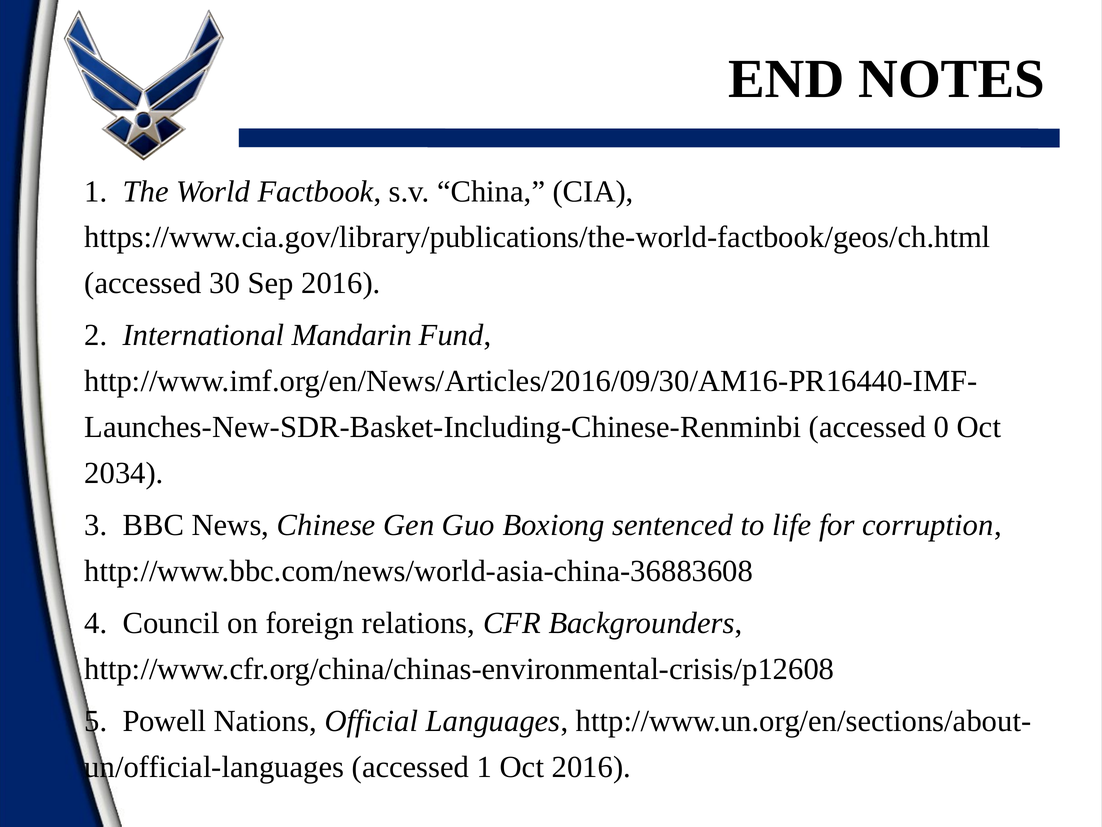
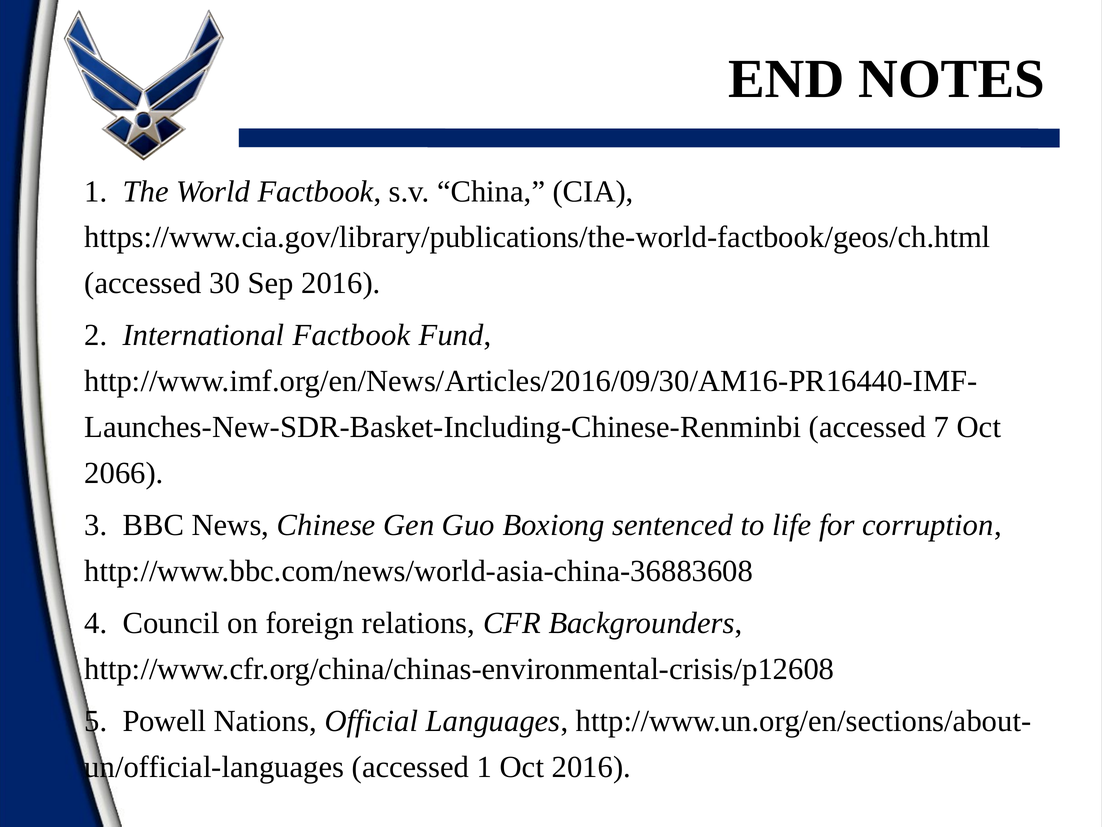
International Mandarin: Mandarin -> Factbook
0: 0 -> 7
2034: 2034 -> 2066
